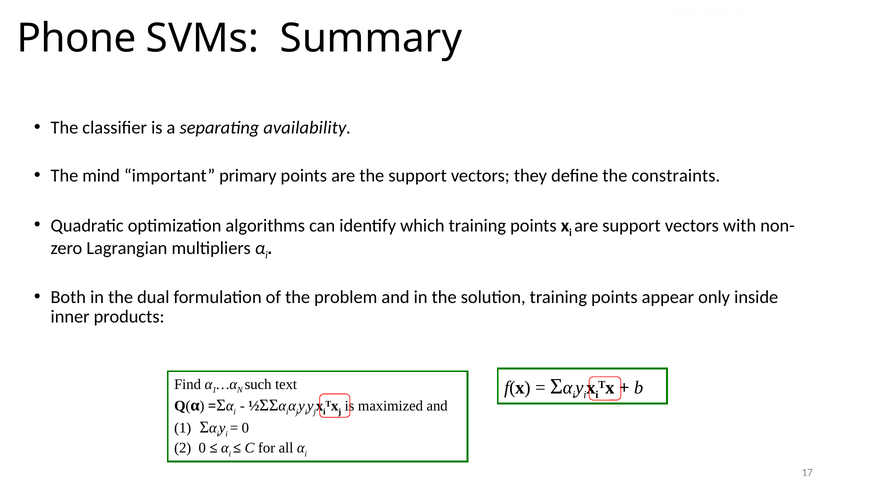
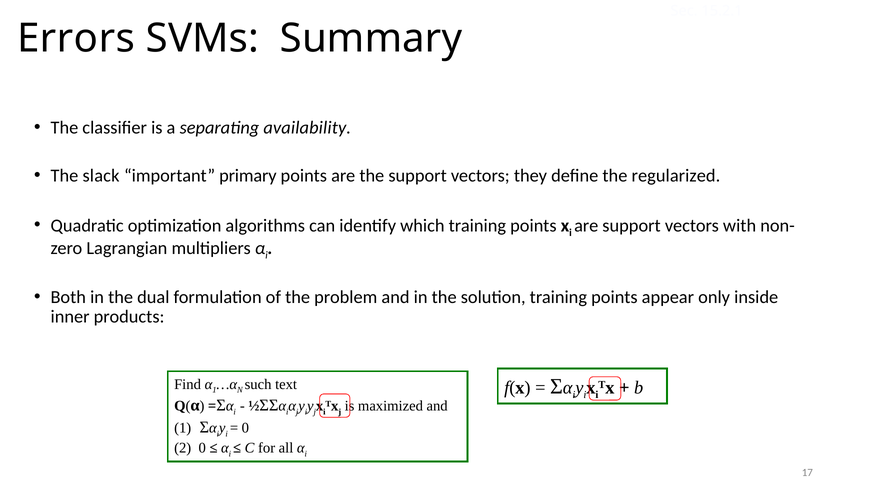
Phone: Phone -> Errors
mind: mind -> slack
constraints: constraints -> regularized
